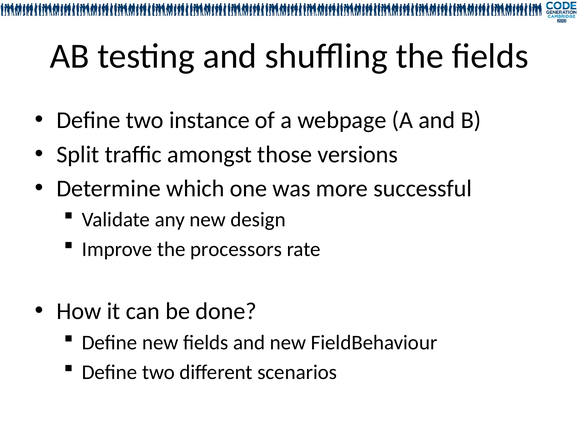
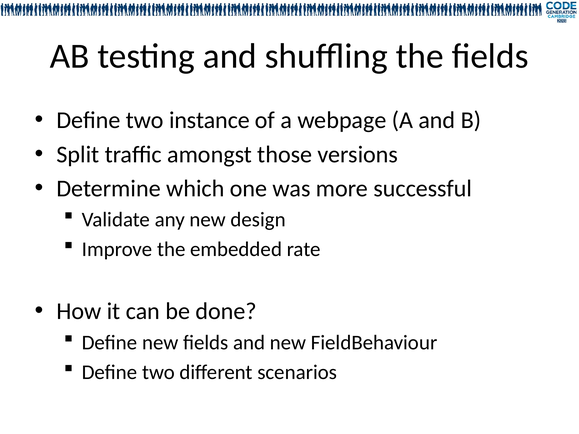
processors: processors -> embedded
